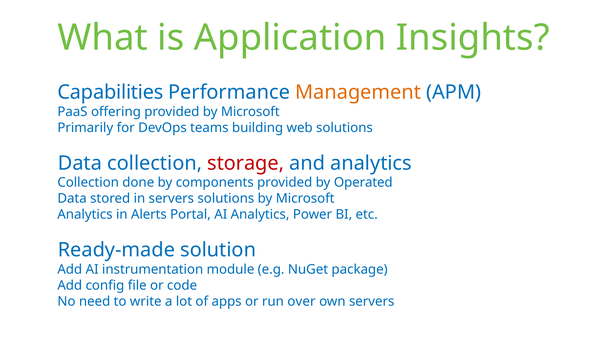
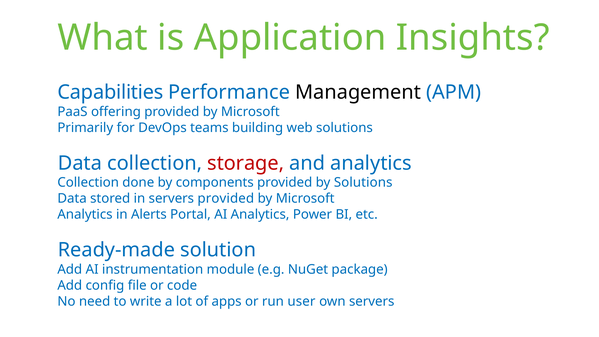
Management colour: orange -> black
by Operated: Operated -> Solutions
servers solutions: solutions -> provided
over: over -> user
